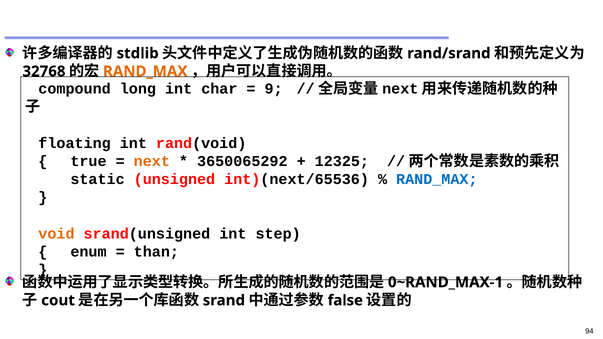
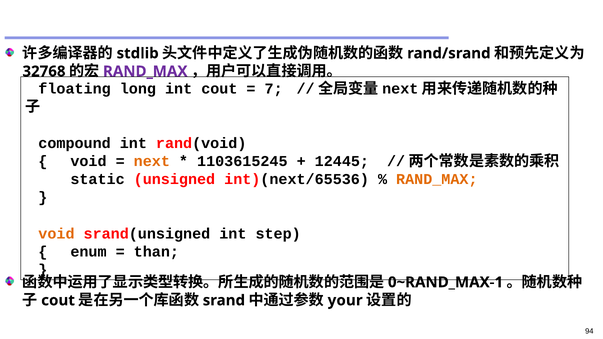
RAND_MAX at (145, 71) colour: orange -> purple
compound: compound -> floating
int char: char -> cout
9: 9 -> 7
floating: floating -> compound
true at (88, 161): true -> void
3650065292: 3650065292 -> 1103615245
12325: 12325 -> 12445
RAND_MAX at (437, 179) colour: blue -> orange
false: false -> your
